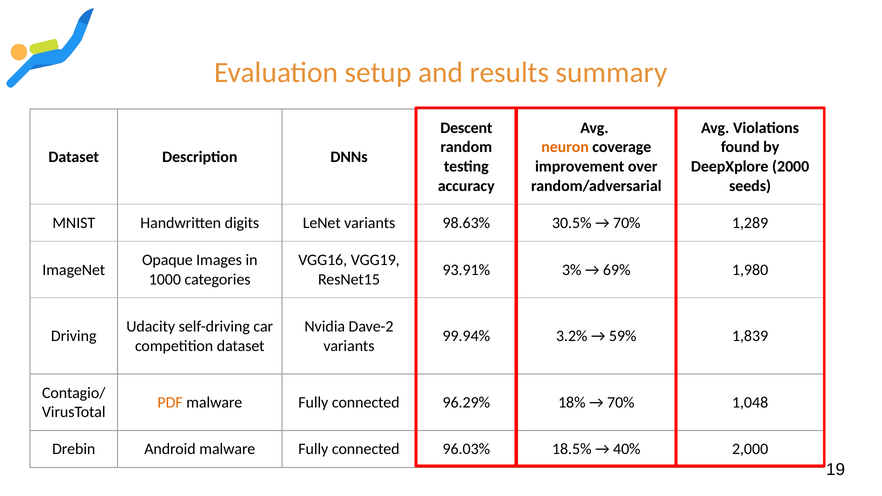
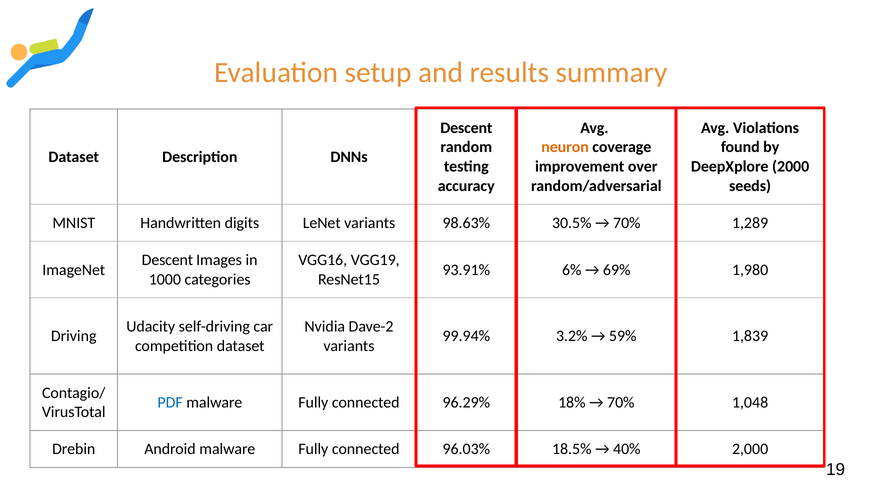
Opaque at (167, 260): Opaque -> Descent
3%: 3% -> 6%
PDF colour: orange -> blue
